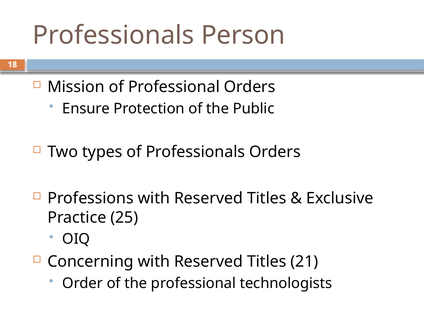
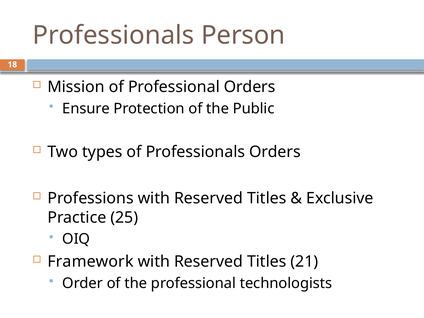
Concerning: Concerning -> Framework
